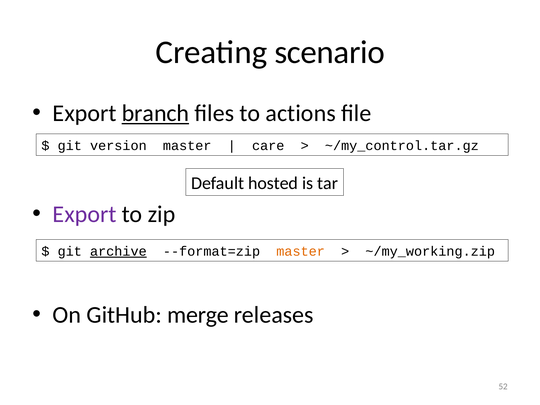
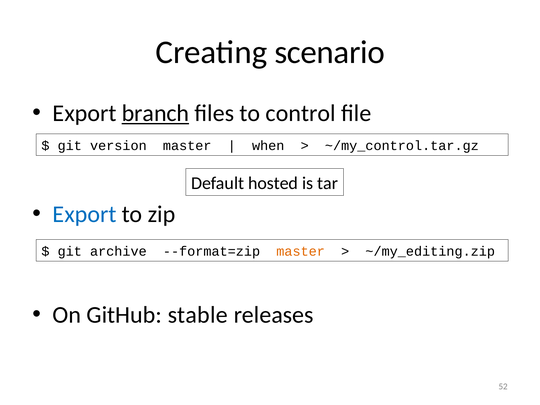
actions: actions -> control
care: care -> when
Export at (85, 214) colour: purple -> blue
archive underline: present -> none
~/my_working.zip: ~/my_working.zip -> ~/my_editing.zip
merge: merge -> stable
